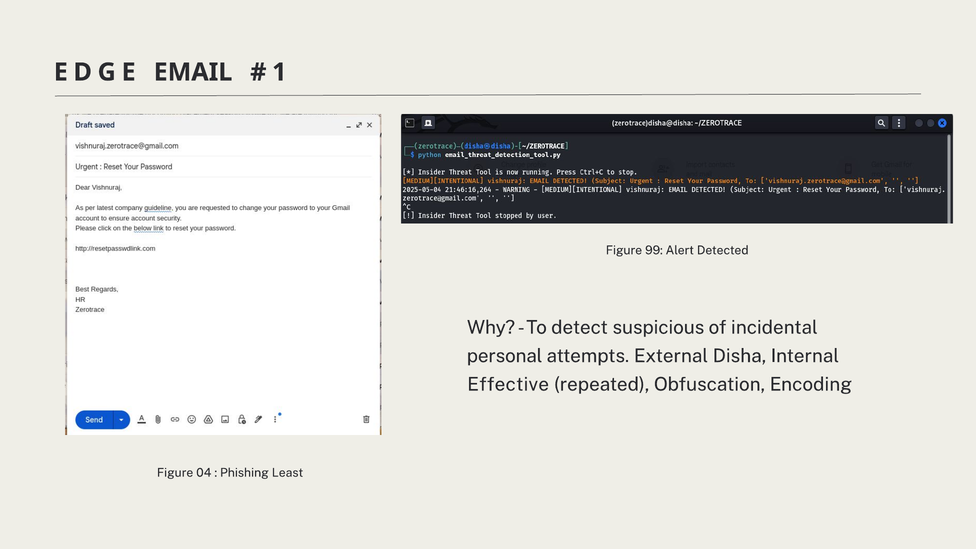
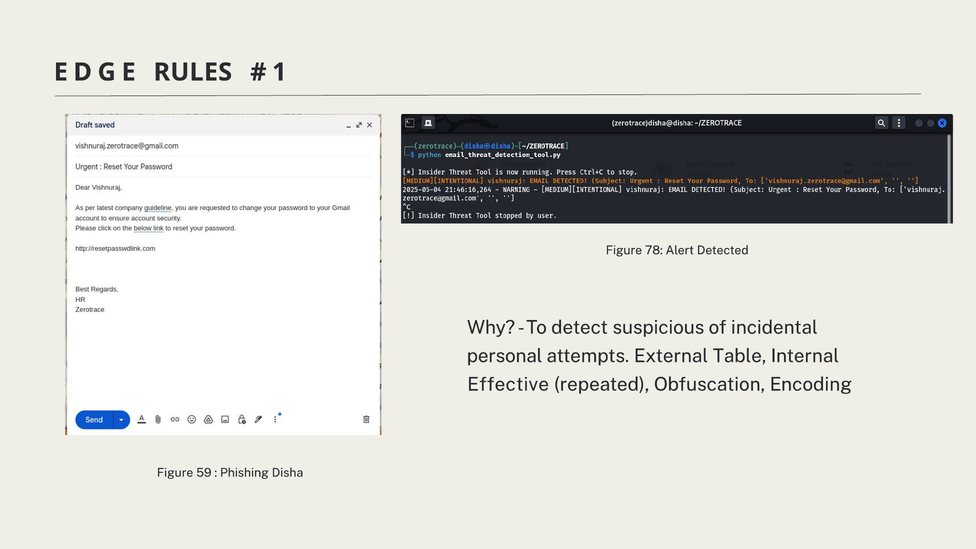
EMAIL: EMAIL -> RULES
99: 99 -> 78
Disha: Disha -> Table
04: 04 -> 59
Least: Least -> Disha
